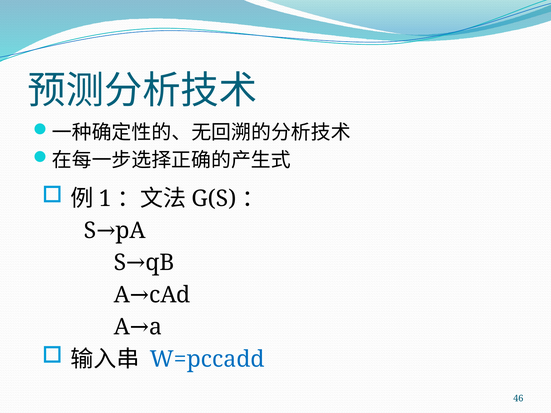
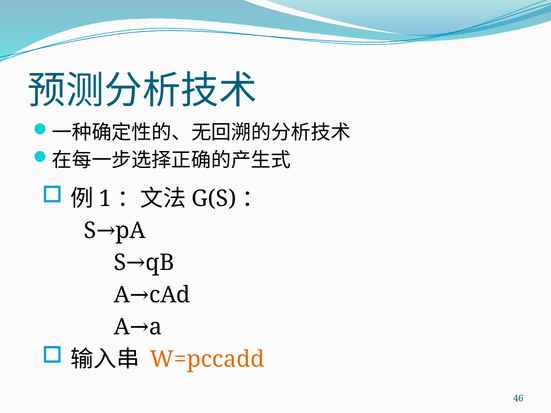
W=pccadd colour: blue -> orange
